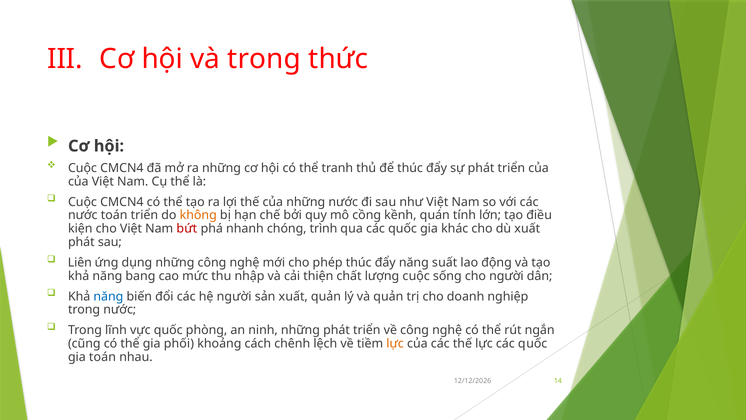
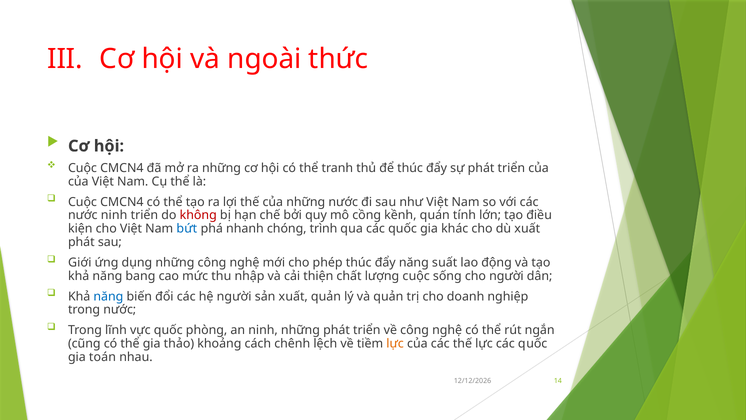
và trong: trong -> ngoài
nước toán: toán -> ninh
không colour: orange -> red
bứt colour: red -> blue
Liên: Liên -> Giới
phối: phối -> thảo
